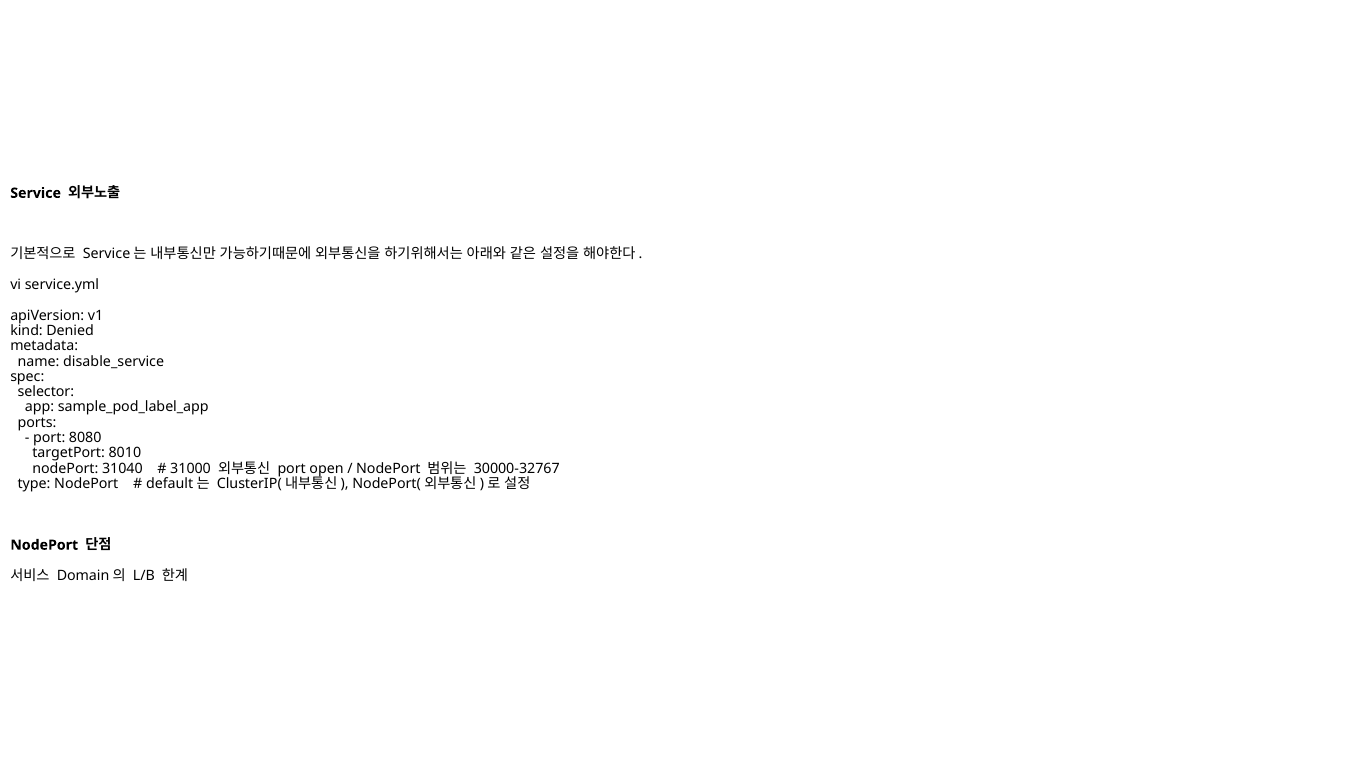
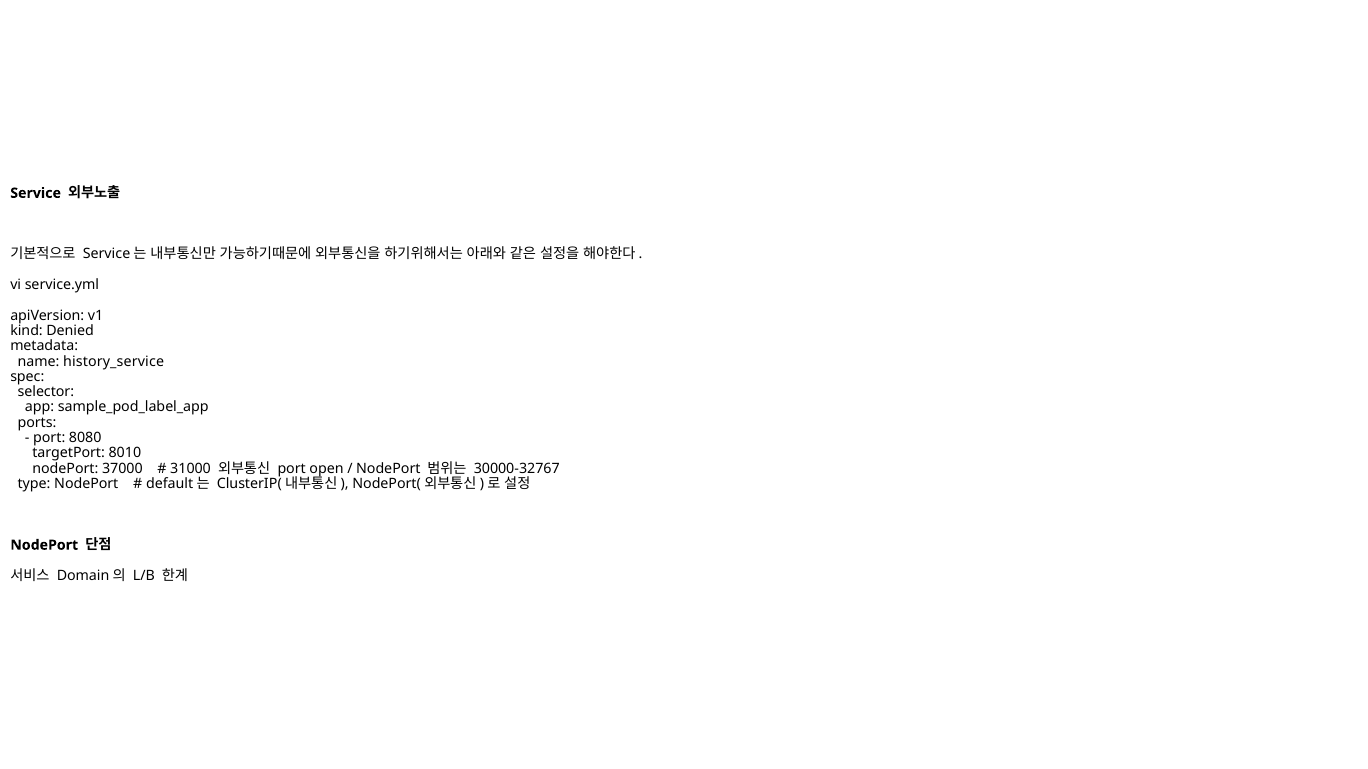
disable_service: disable_service -> history_service
31040: 31040 -> 37000
